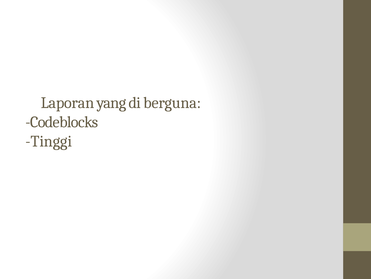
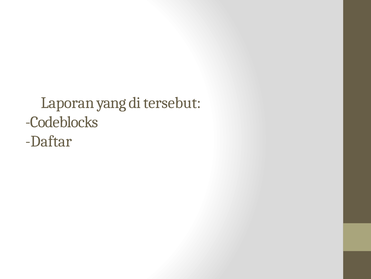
berguna: berguna -> tersebut
Tinggi: Tinggi -> Daftar
